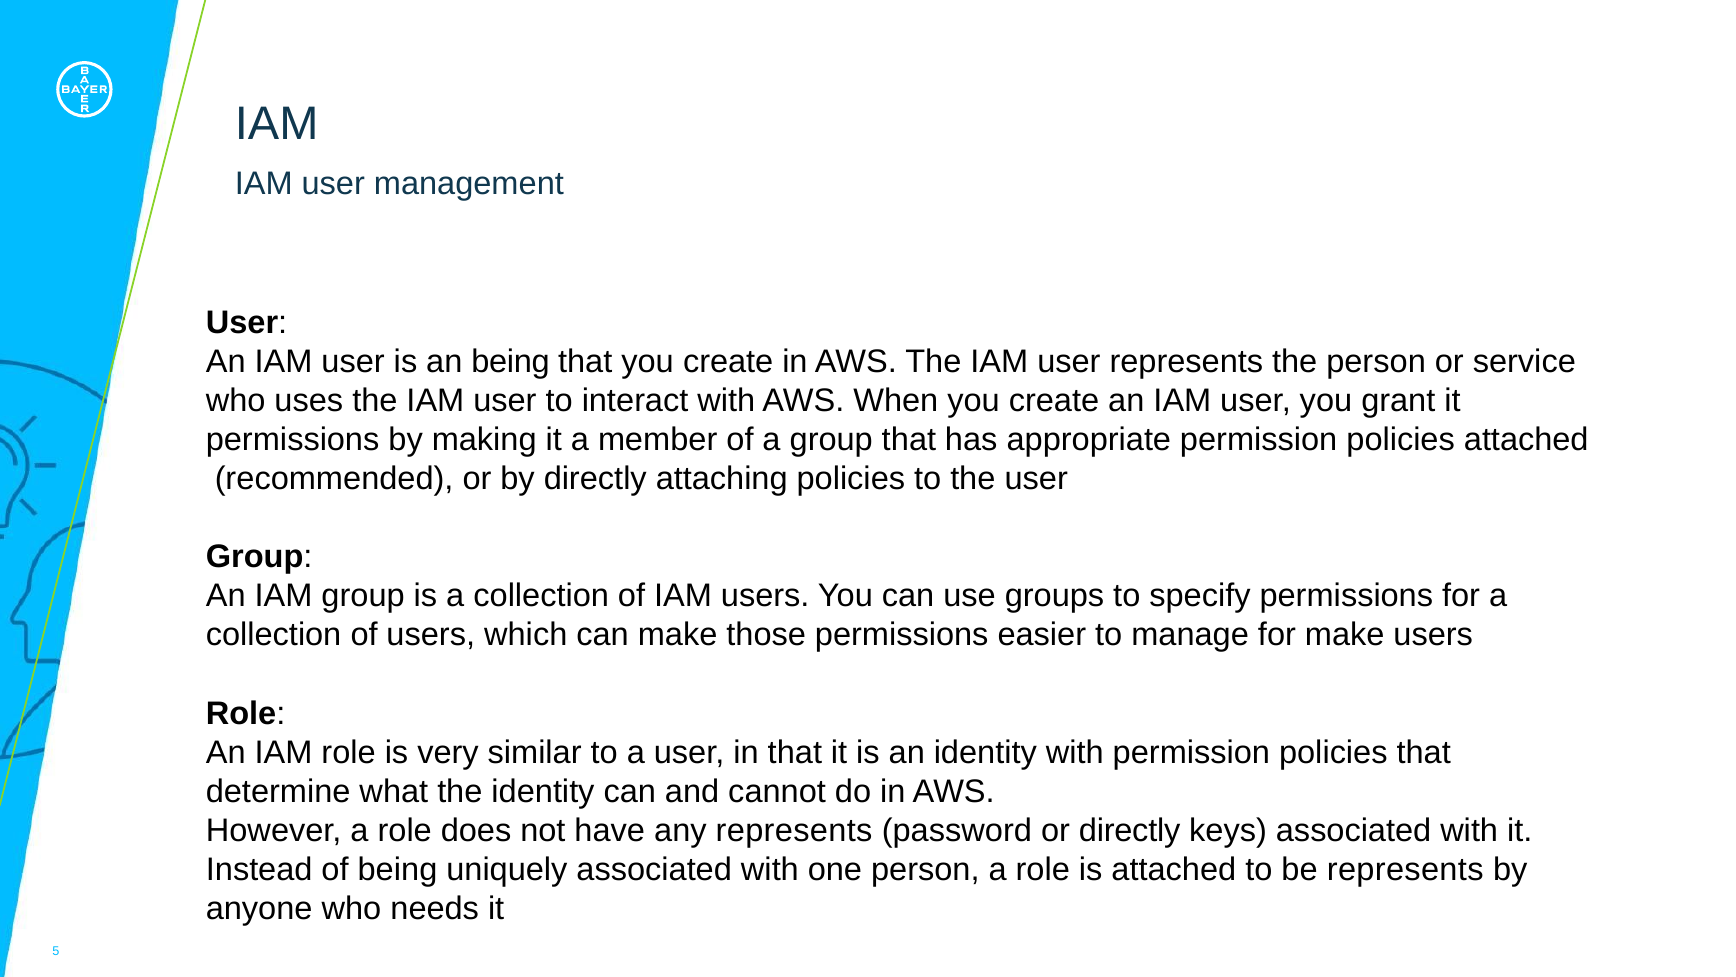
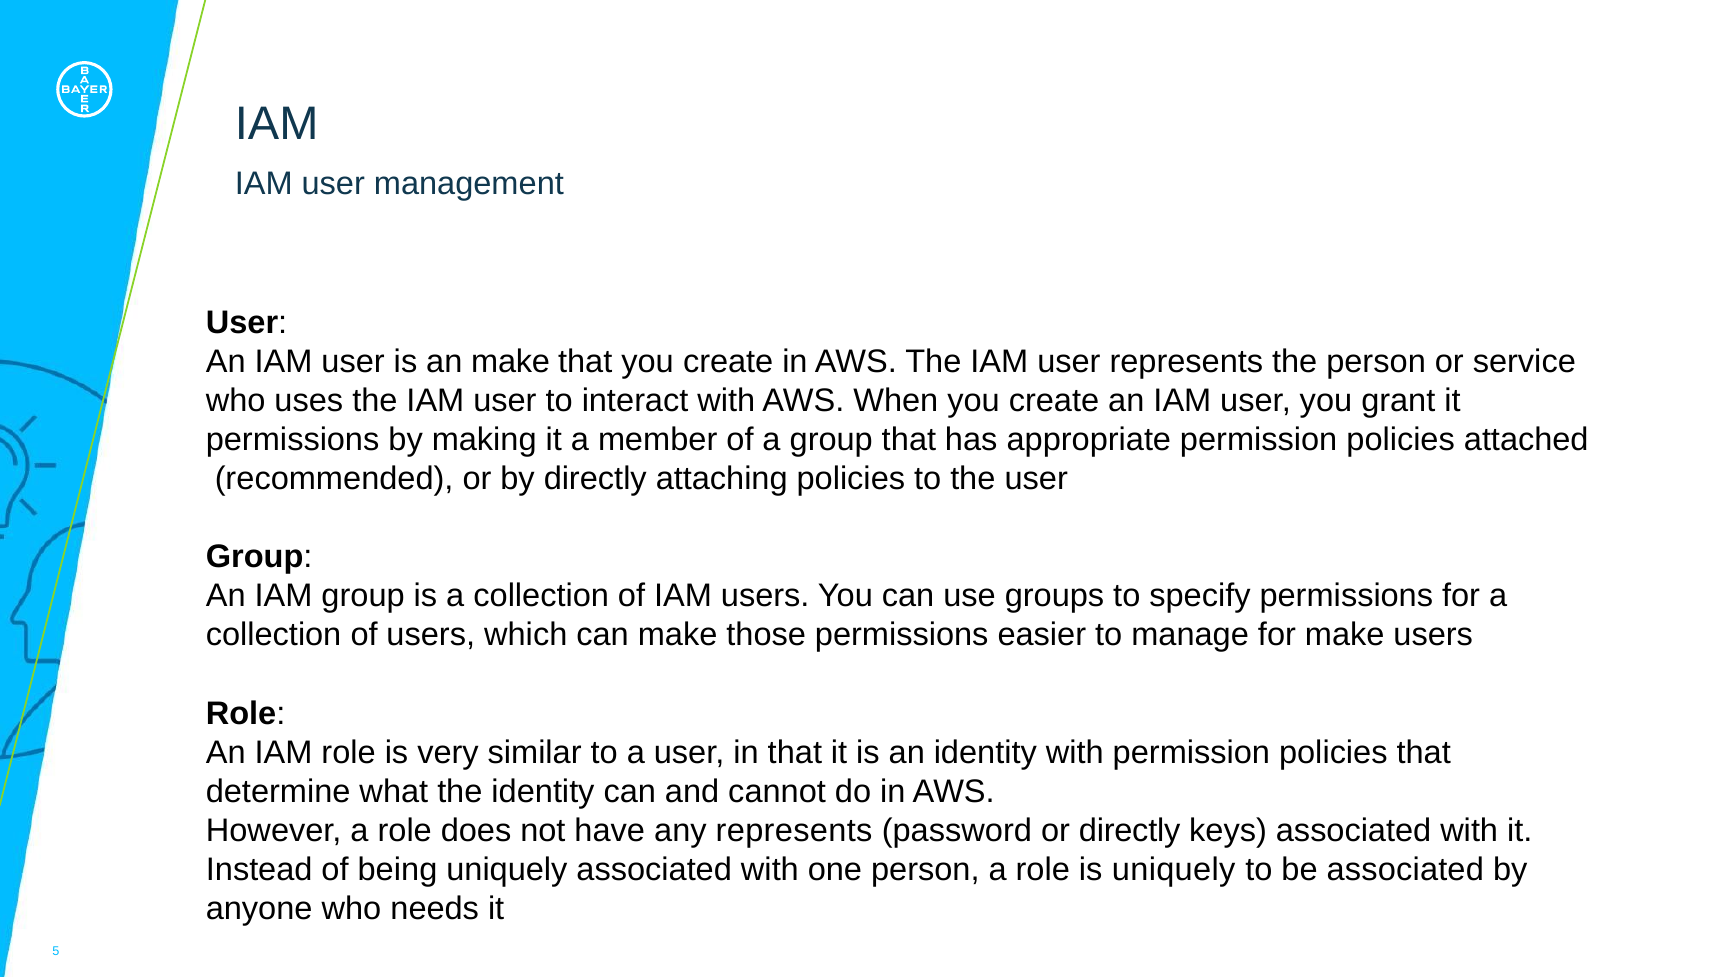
an being: being -> make
is attached: attached -> uniquely
be represents: represents -> associated
